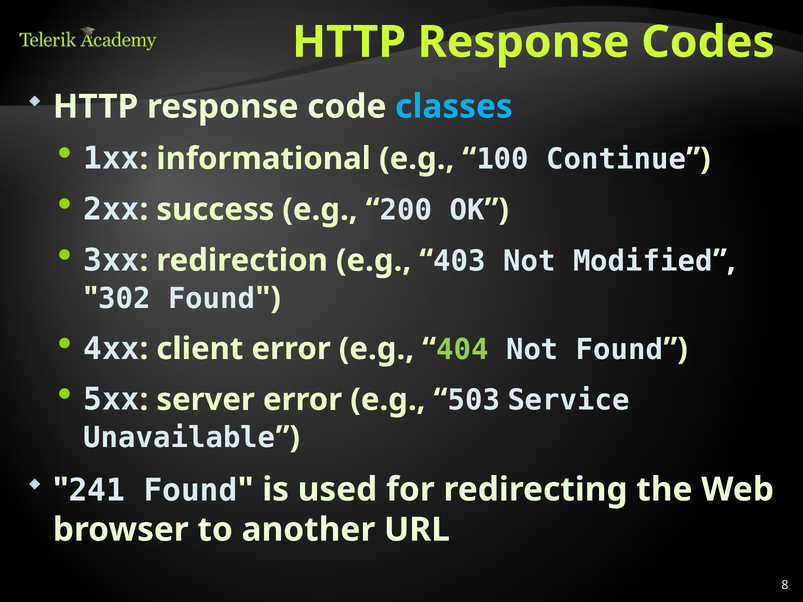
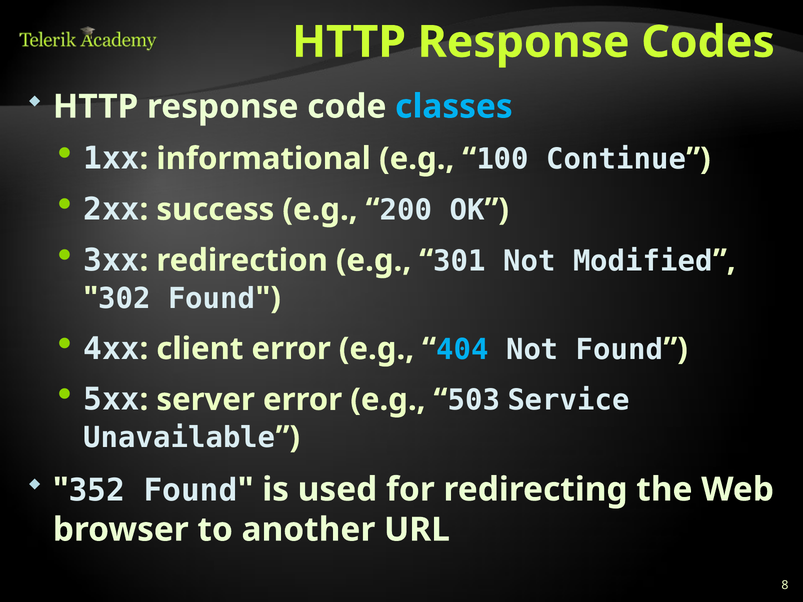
403: 403 -> 301
404 colour: light green -> light blue
241: 241 -> 352
